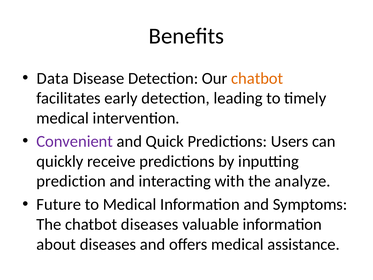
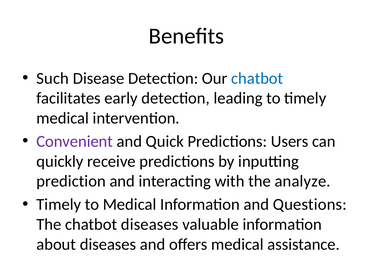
Data: Data -> Such
chatbot at (257, 78) colour: orange -> blue
Future at (59, 204): Future -> Timely
Symptoms: Symptoms -> Questions
